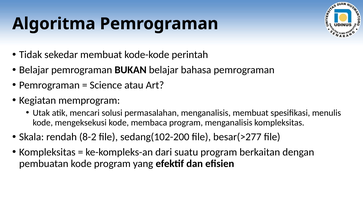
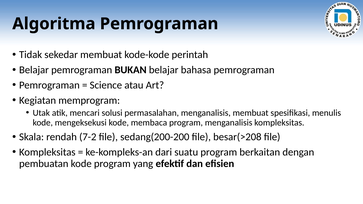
8-2: 8-2 -> 7-2
sedang(102-200: sedang(102-200 -> sedang(200-200
besar(>277: besar(>277 -> besar(>208
